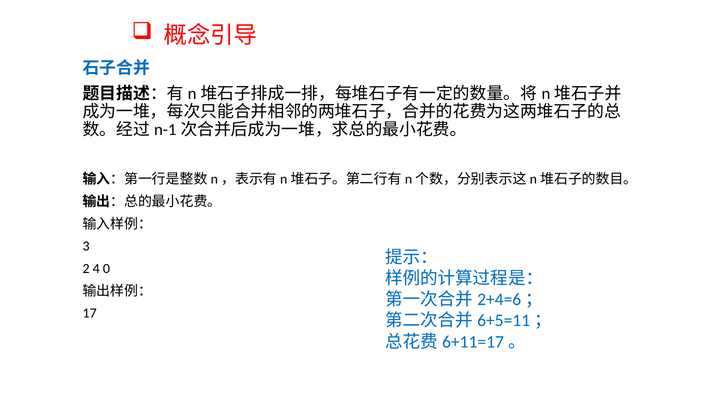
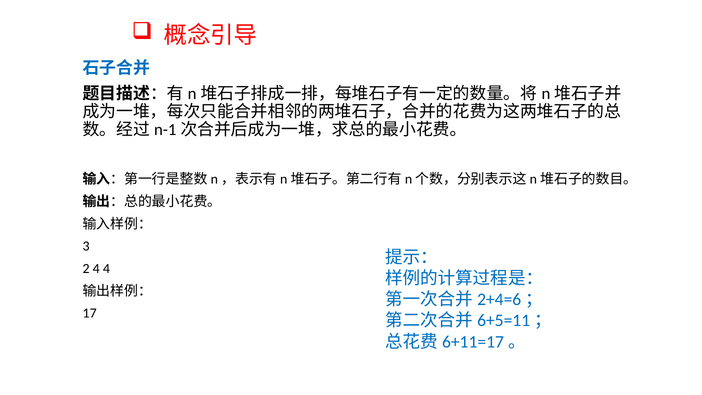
4 0: 0 -> 4
